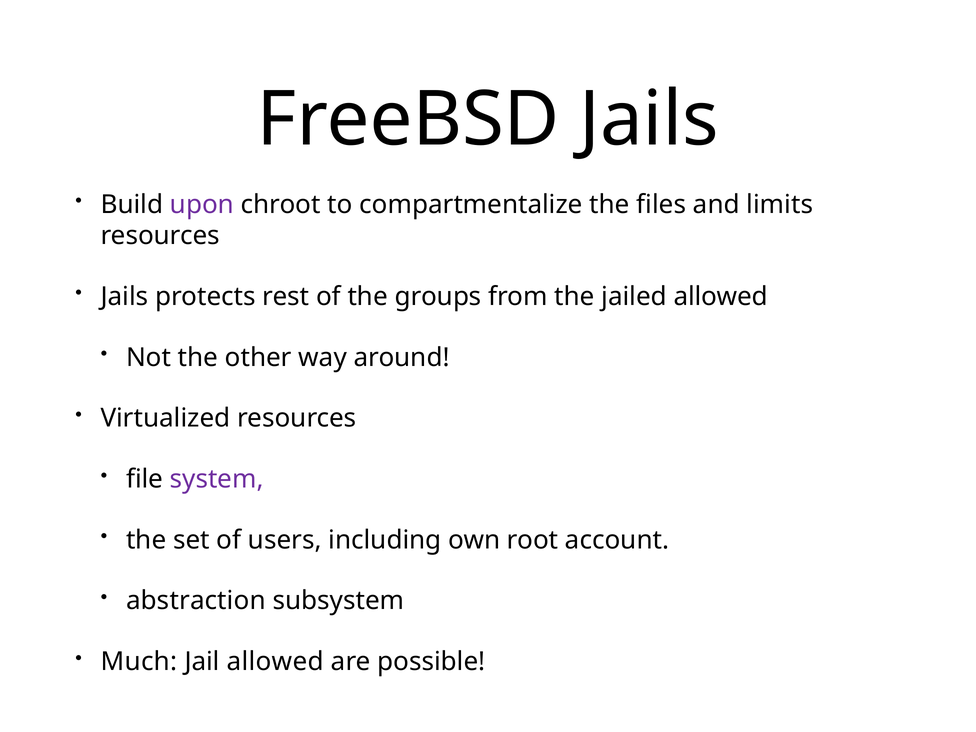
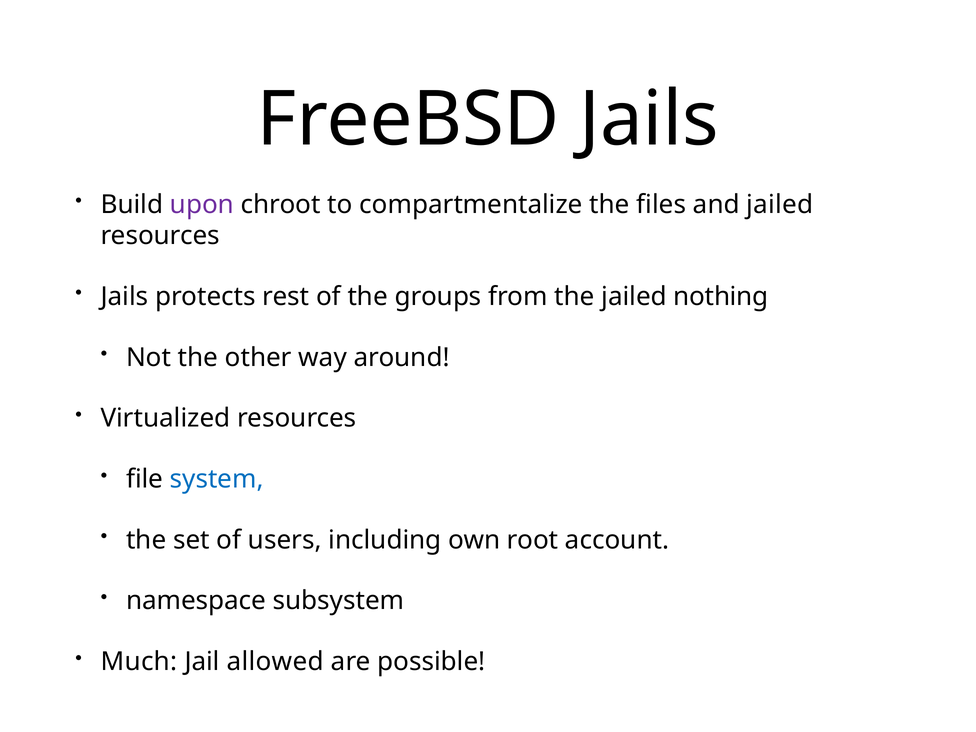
and limits: limits -> jailed
jailed allowed: allowed -> nothing
system colour: purple -> blue
abstraction: abstraction -> namespace
